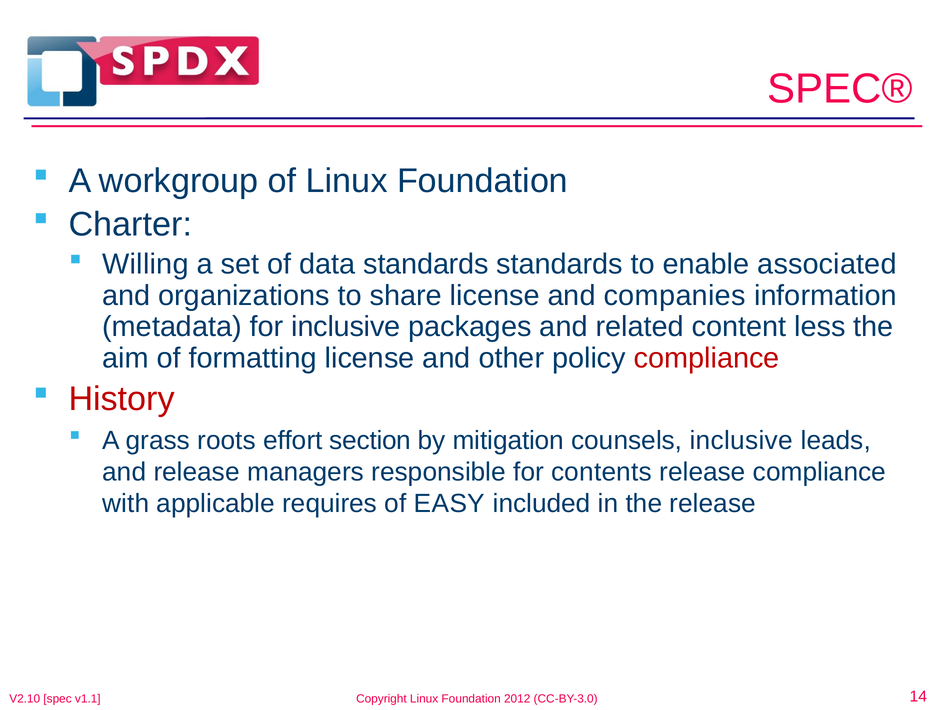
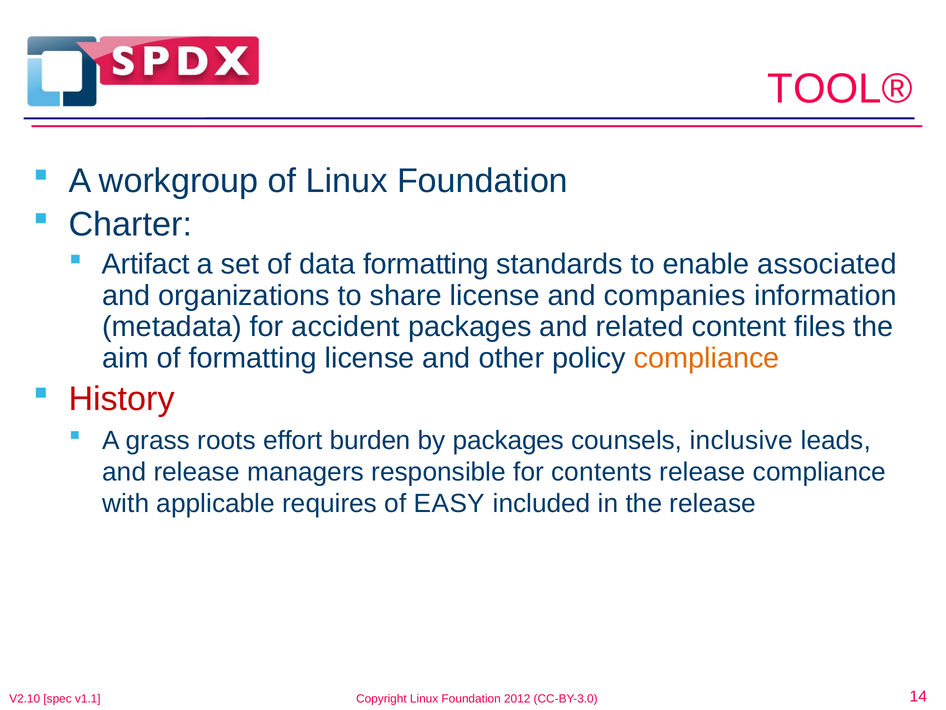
SPEC®: SPEC® -> TOOL®
Willing: Willing -> Artifact
data standards: standards -> formatting
for inclusive: inclusive -> accident
less: less -> files
compliance at (707, 358) colour: red -> orange
section: section -> burden
by mitigation: mitigation -> packages
